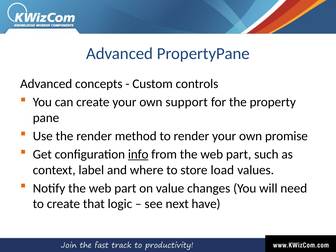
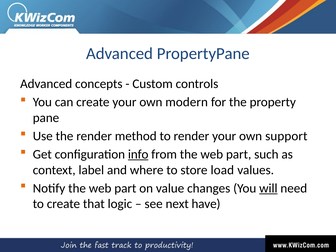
support: support -> modern
promise: promise -> support
will underline: none -> present
